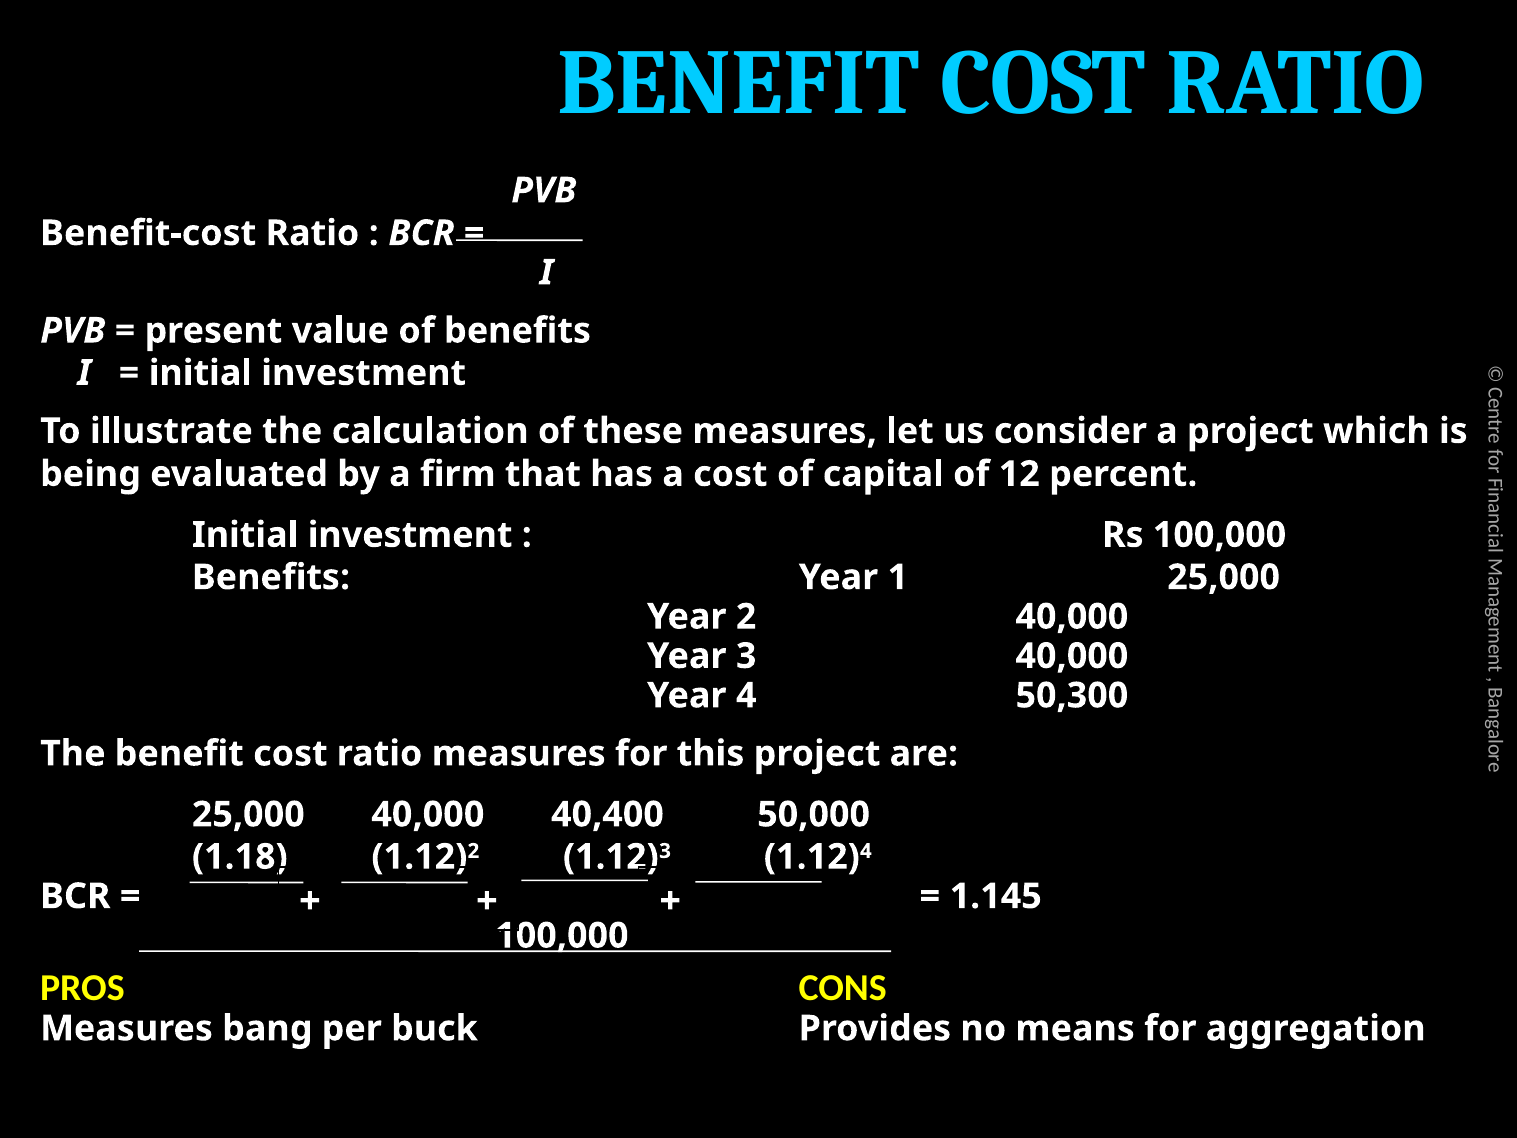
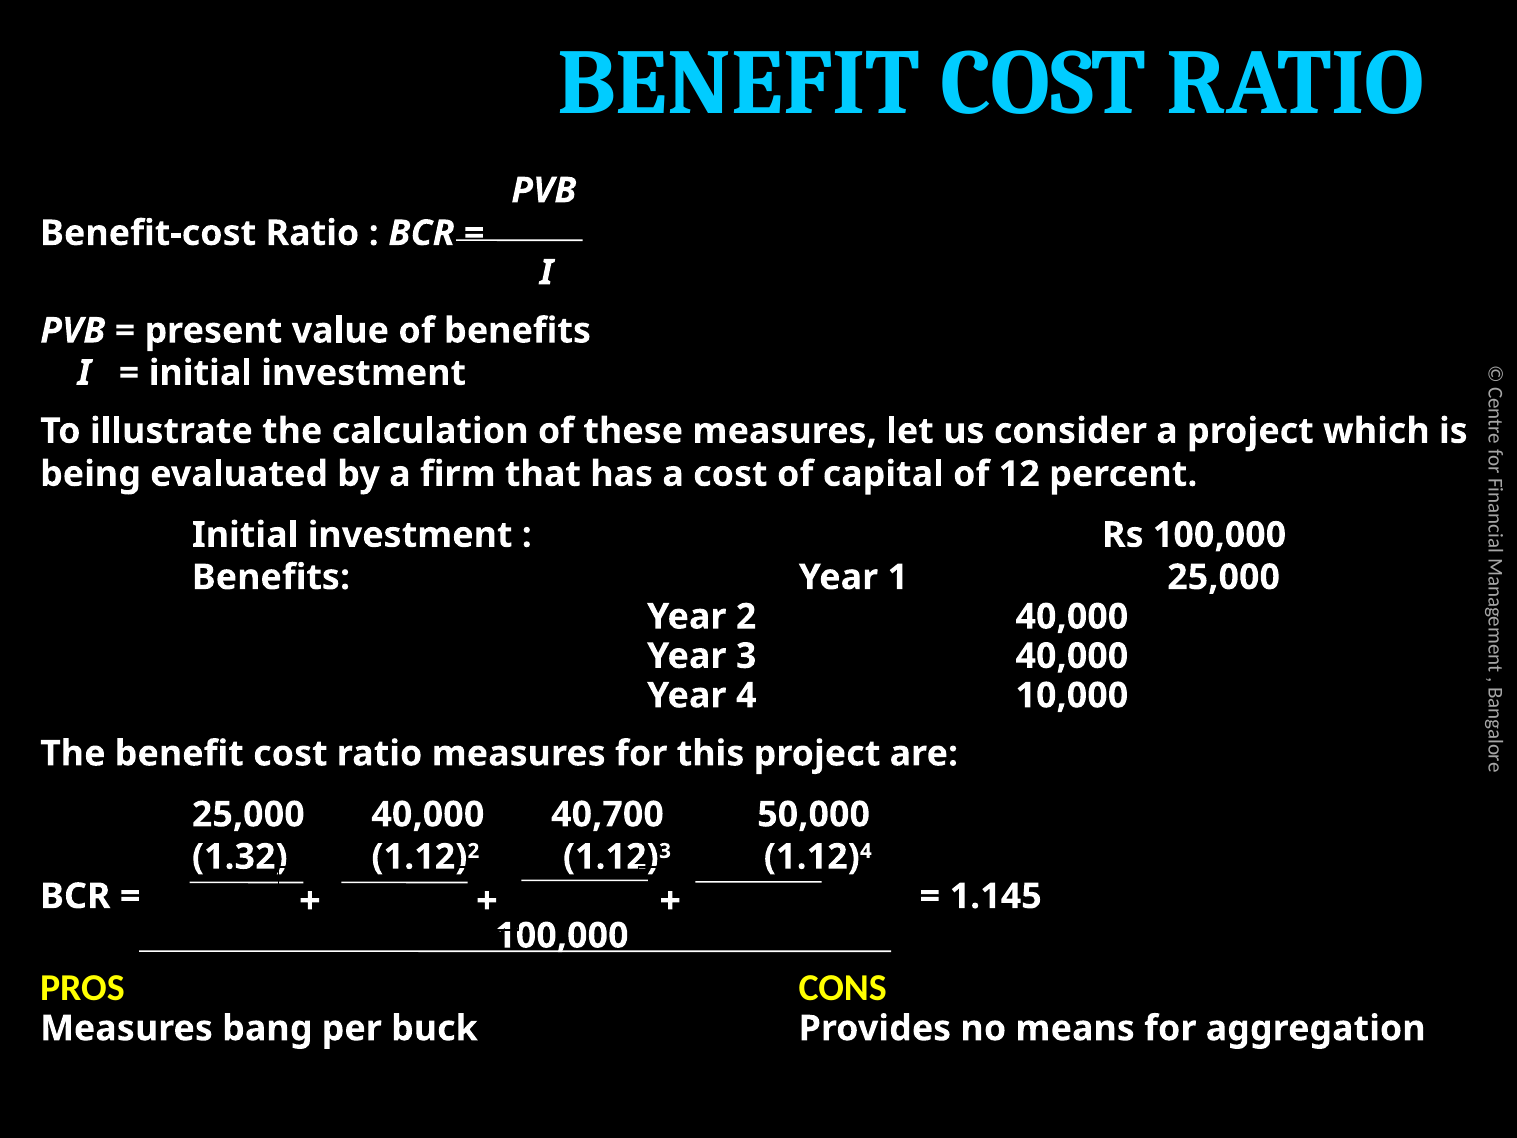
50,300: 50,300 -> 10,000
40,400: 40,400 -> 40,700
1.18: 1.18 -> 1.32
